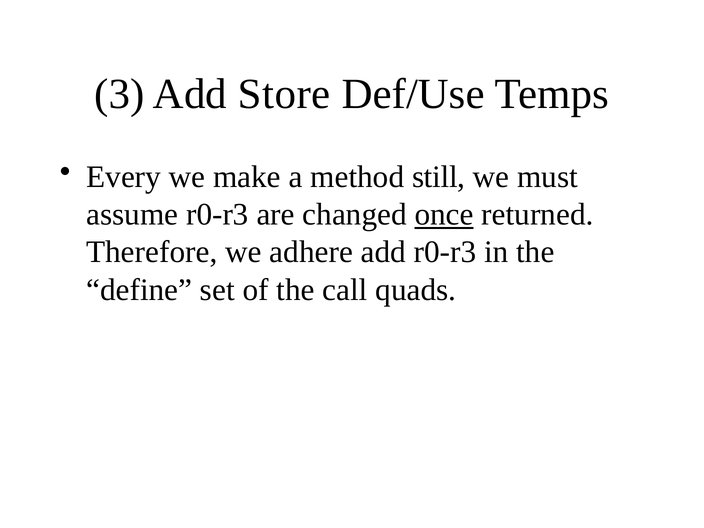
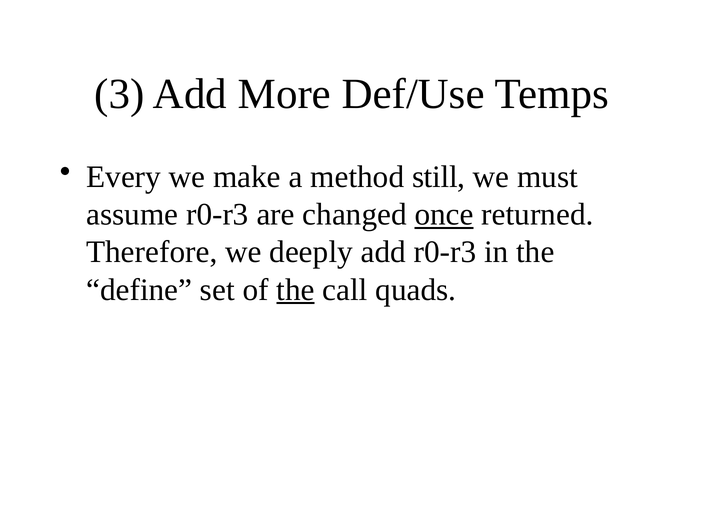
Store: Store -> More
adhere: adhere -> deeply
the at (296, 290) underline: none -> present
